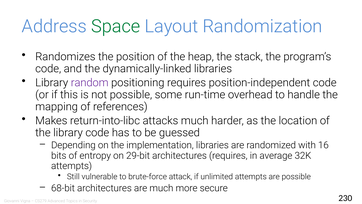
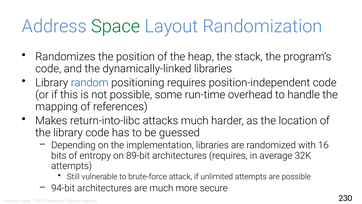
random colour: purple -> blue
29-bit: 29-bit -> 89-bit
68-bit: 68-bit -> 94-bit
